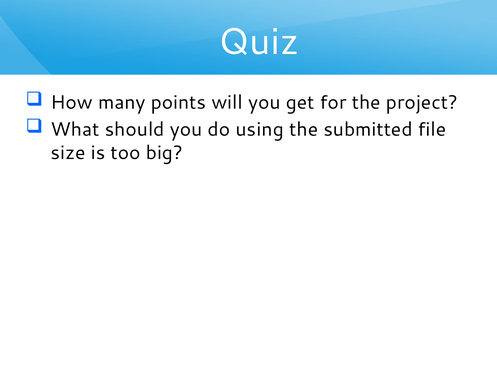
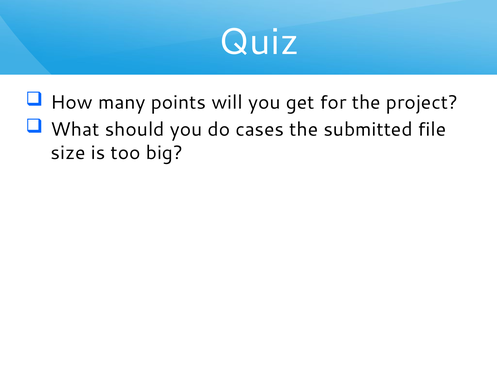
using: using -> cases
